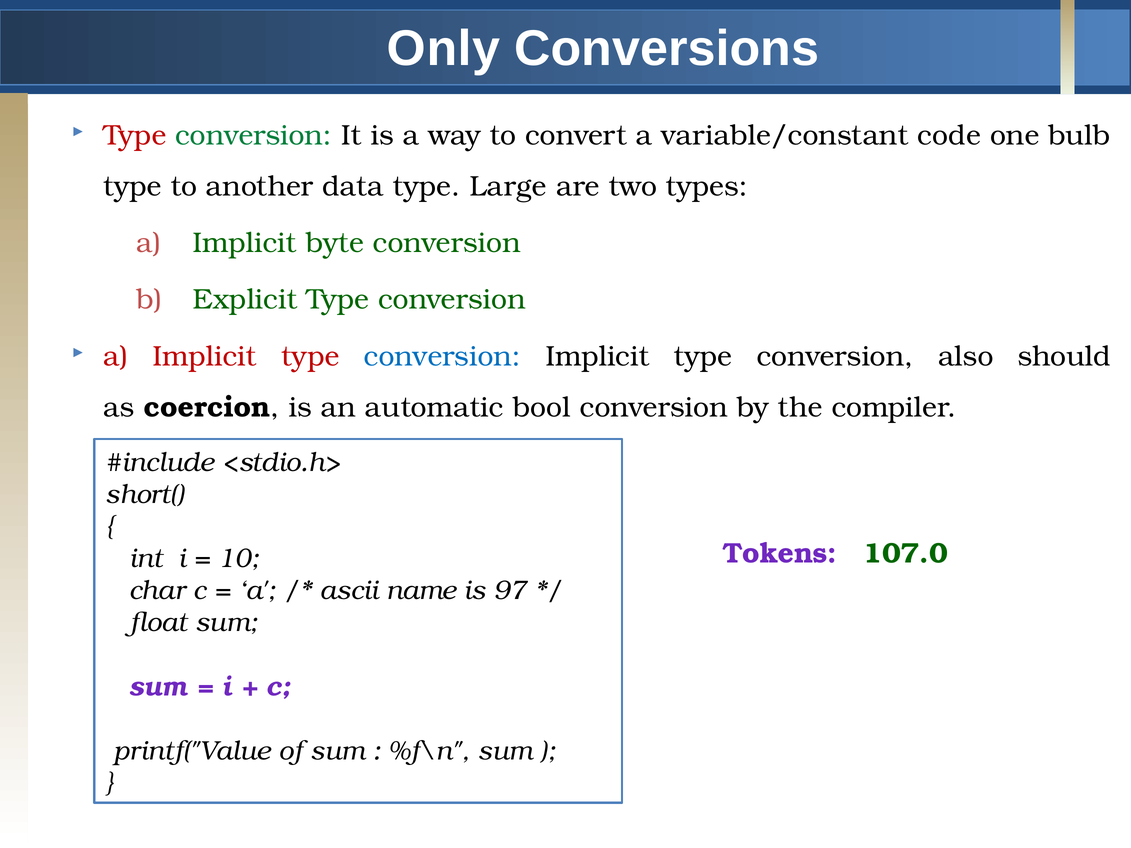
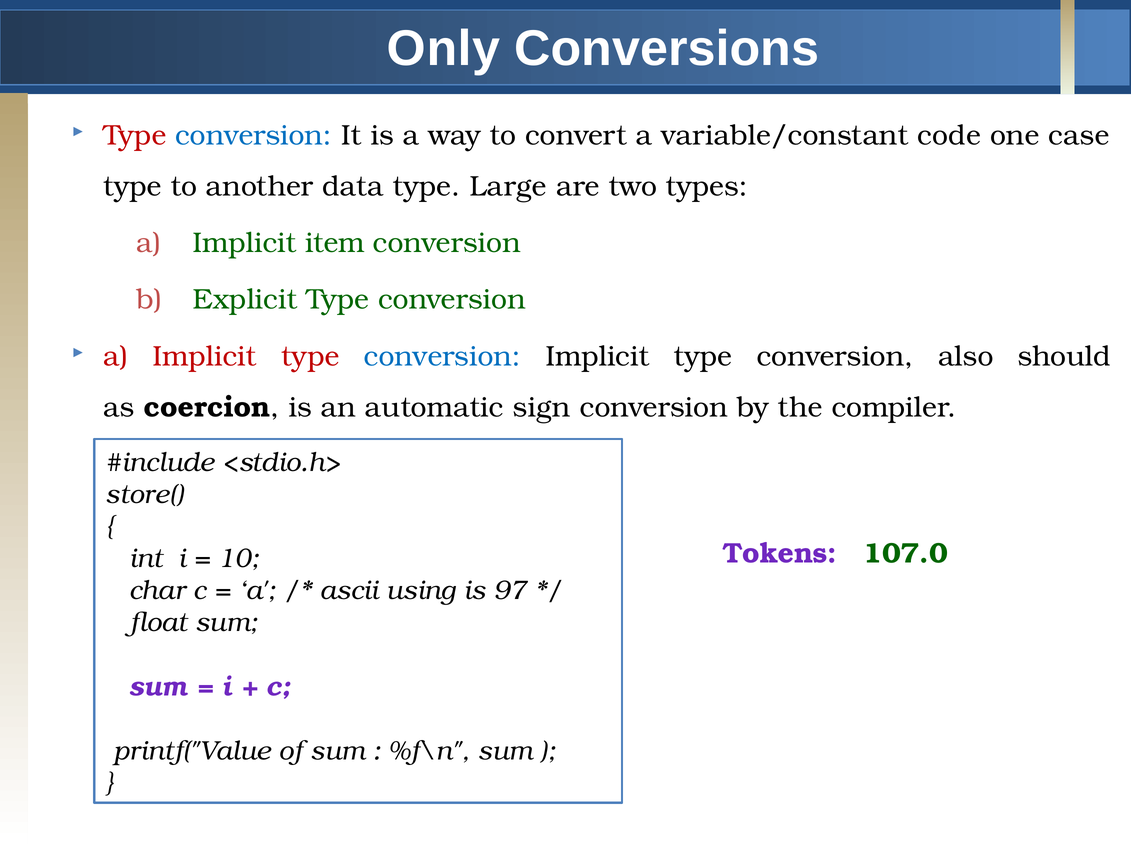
conversion at (254, 136) colour: green -> blue
bulb: bulb -> case
byte: byte -> item
bool: bool -> sign
short(: short( -> store(
name: name -> using
